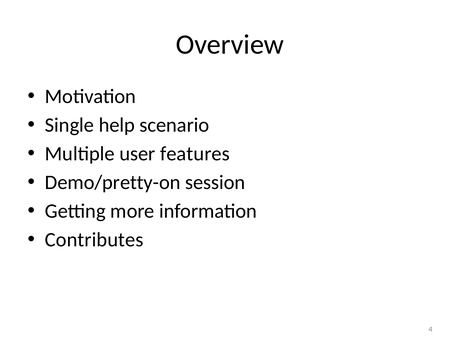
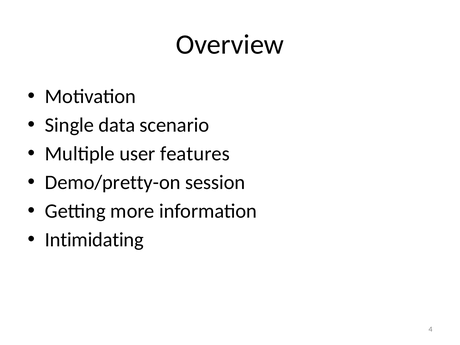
help: help -> data
Contributes: Contributes -> Intimidating
